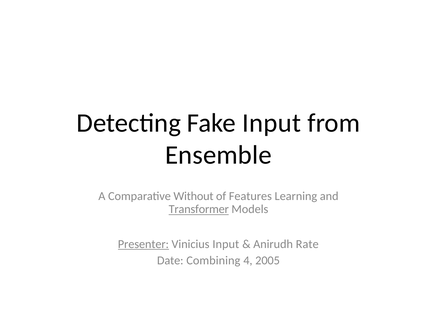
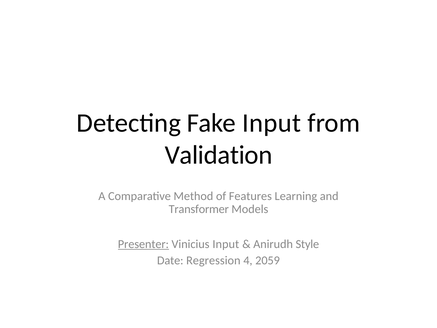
Ensemble: Ensemble -> Validation
Without: Without -> Method
Transformer underline: present -> none
Rate: Rate -> Style
Combining: Combining -> Regression
2005: 2005 -> 2059
